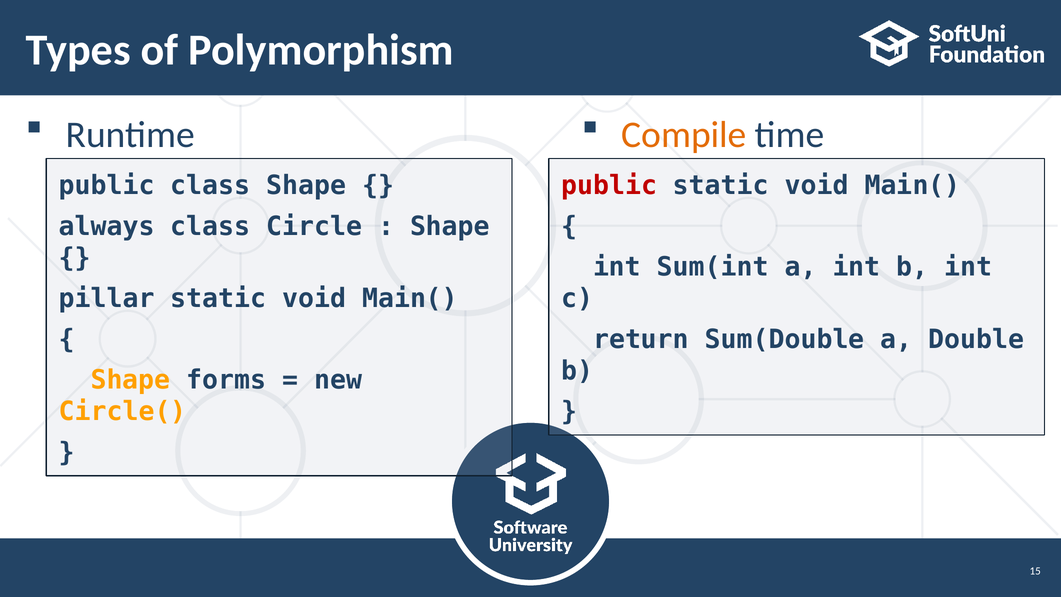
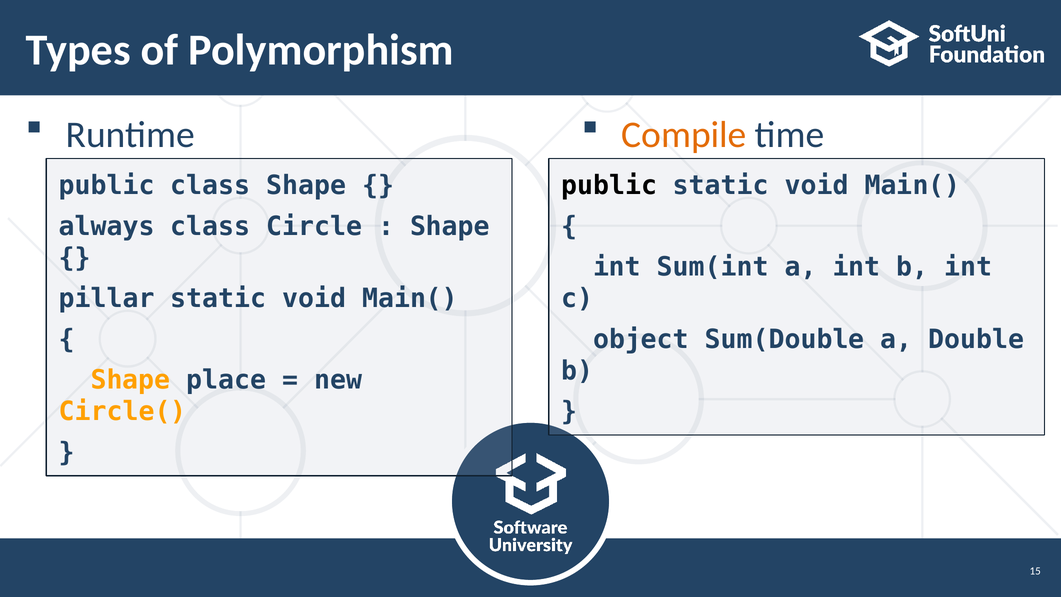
public at (609, 186) colour: red -> black
return: return -> object
forms: forms -> place
